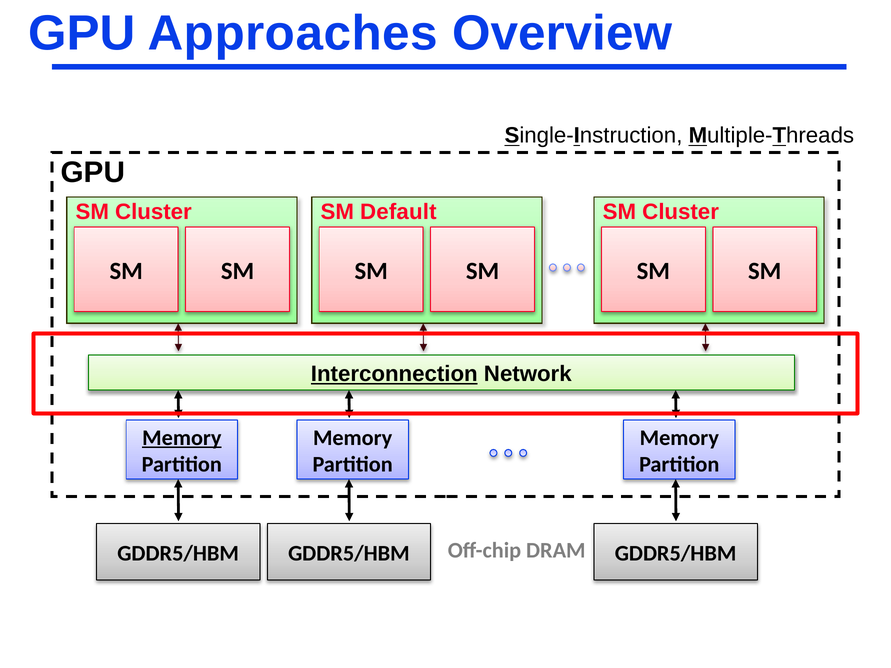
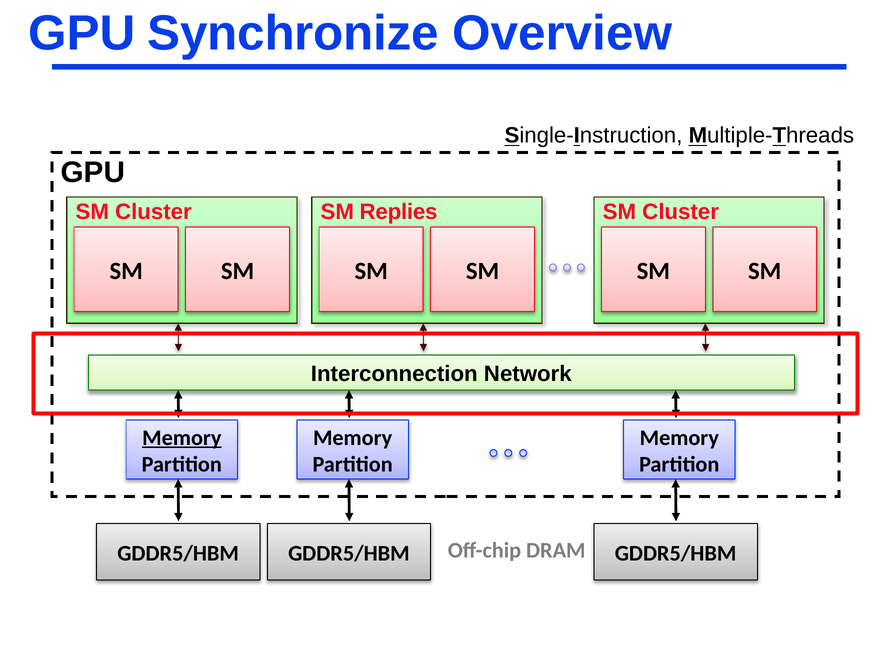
Approaches: Approaches -> Synchronize
Default: Default -> Replies
Interconnection underline: present -> none
